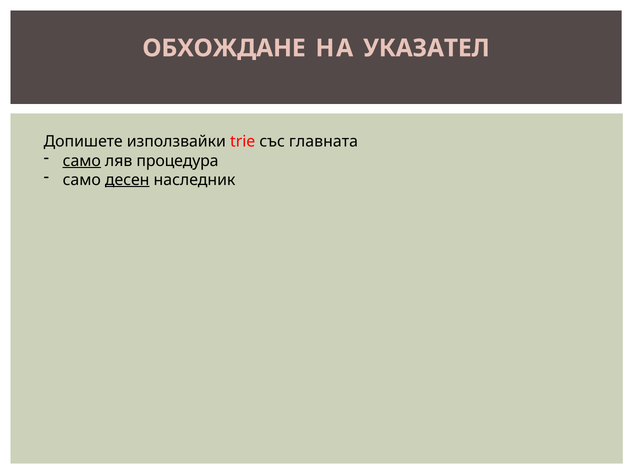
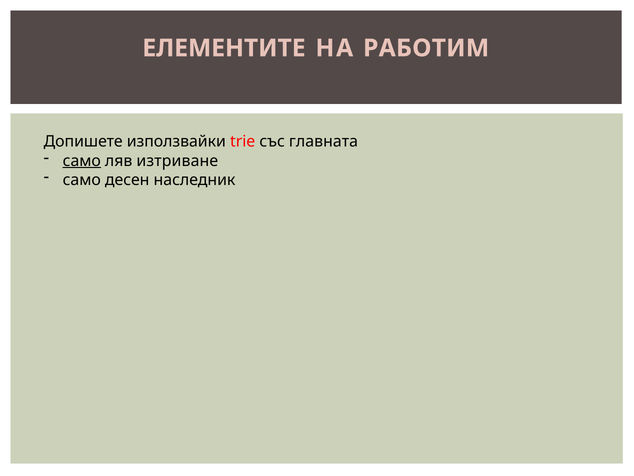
ОБХОЖДАНЕ: ОБХОЖДАНЕ -> ЕЛЕМЕНТИТЕ
УКАЗАТЕЛ: УКАЗАТЕЛ -> РАБОТИМ
процедура: процедура -> изтриване
десен underline: present -> none
